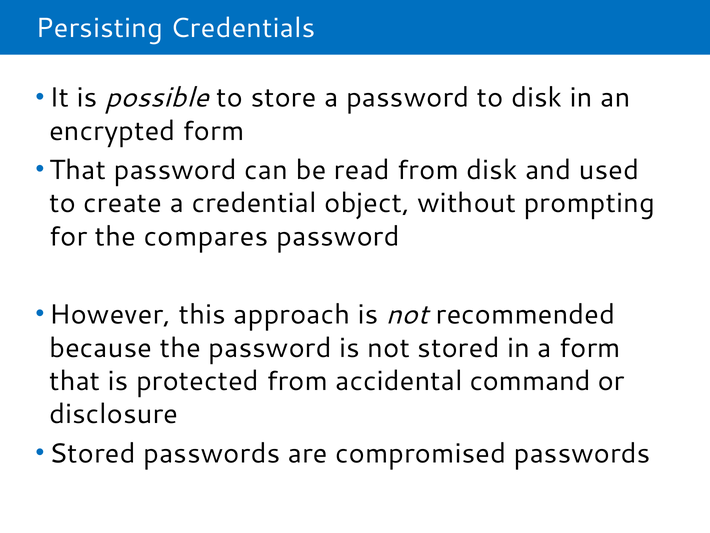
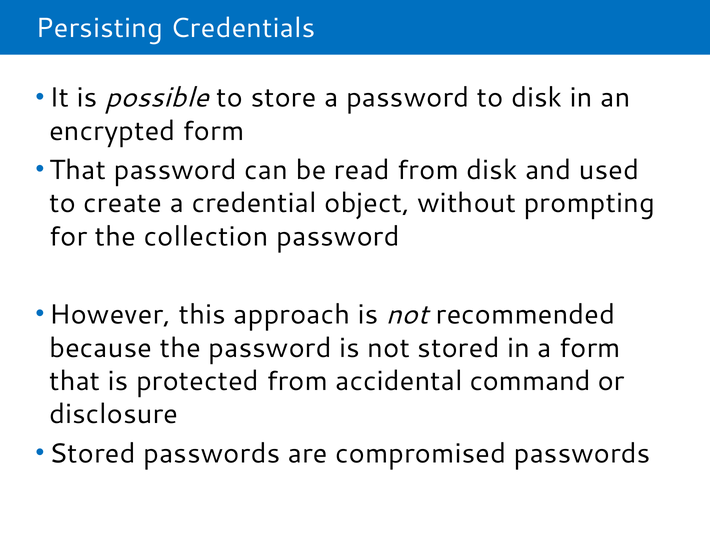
compares: compares -> collection
